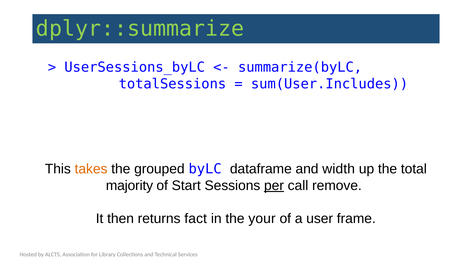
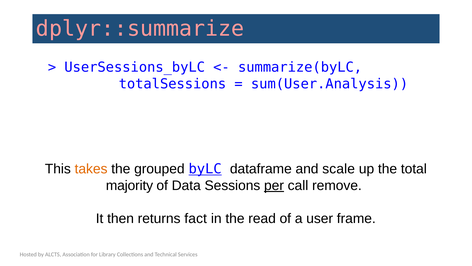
dplyr::summarize colour: light green -> pink
sum(User.Includes: sum(User.Includes -> sum(User.Analysis
byLC underline: none -> present
width: width -> scale
Start: Start -> Data
your: your -> read
